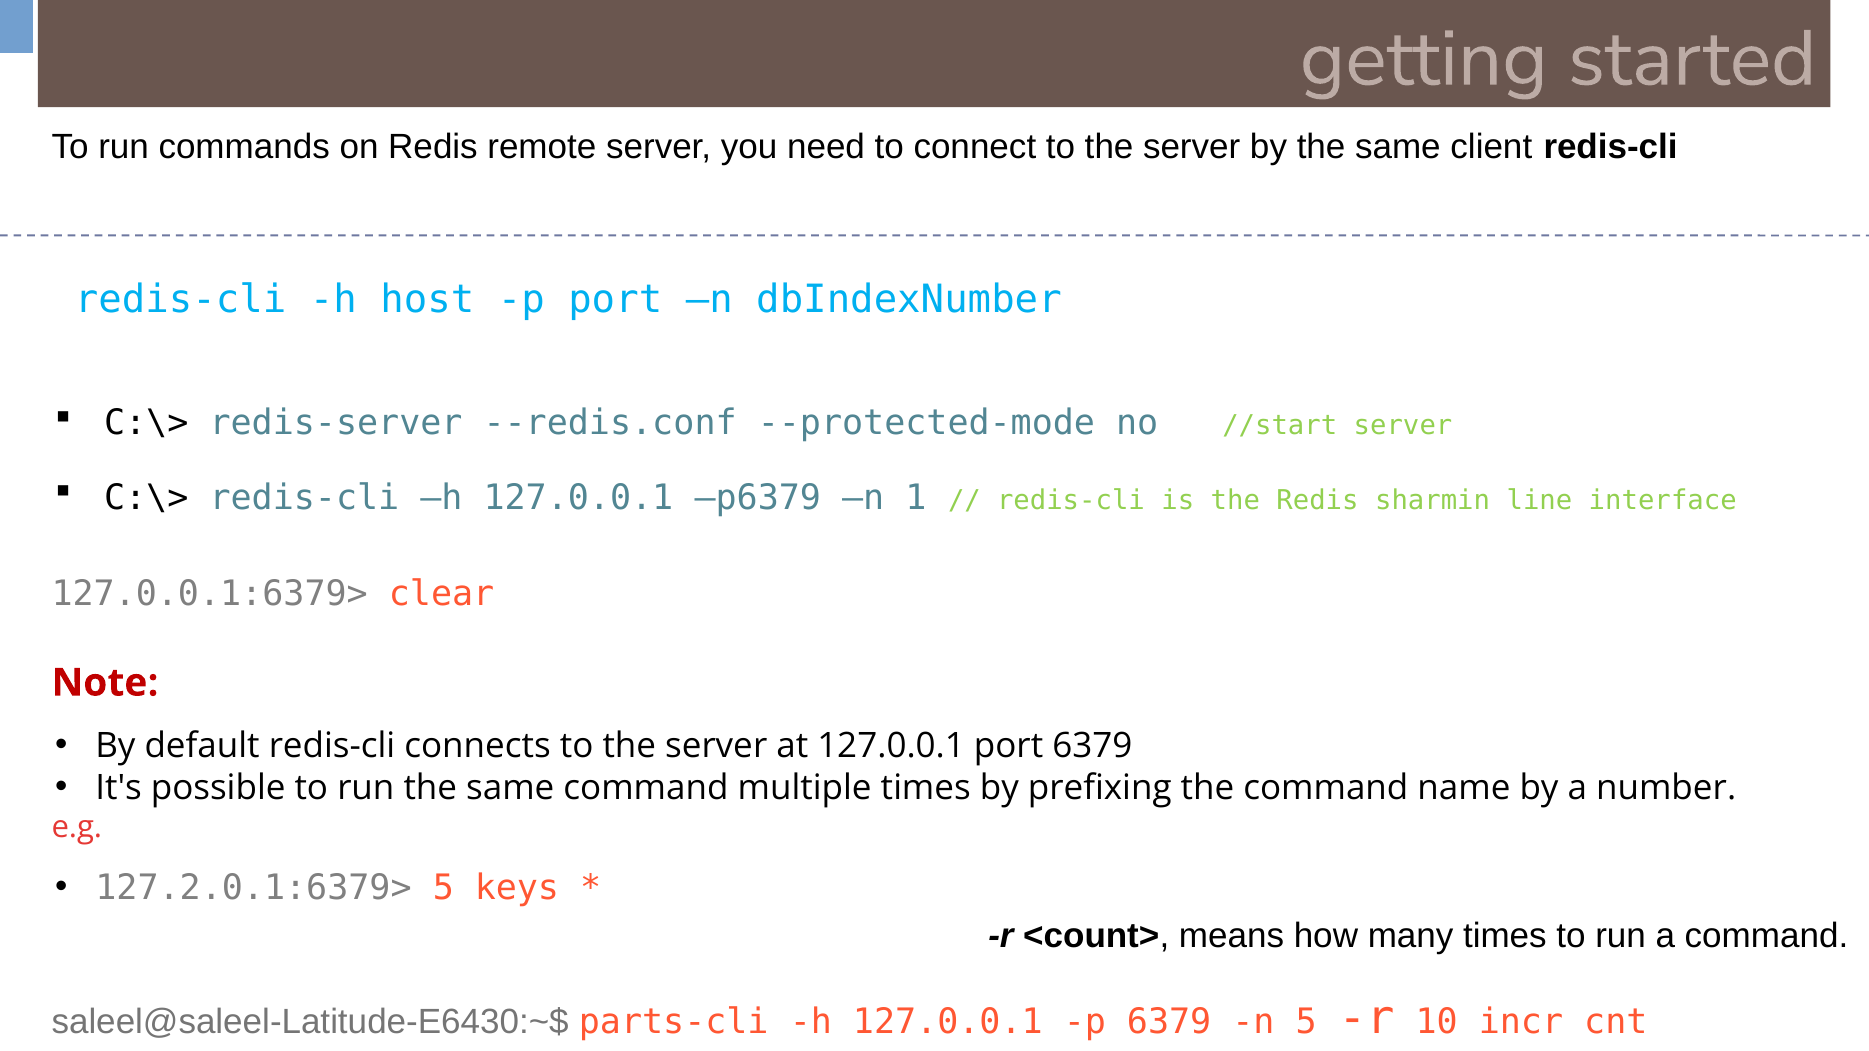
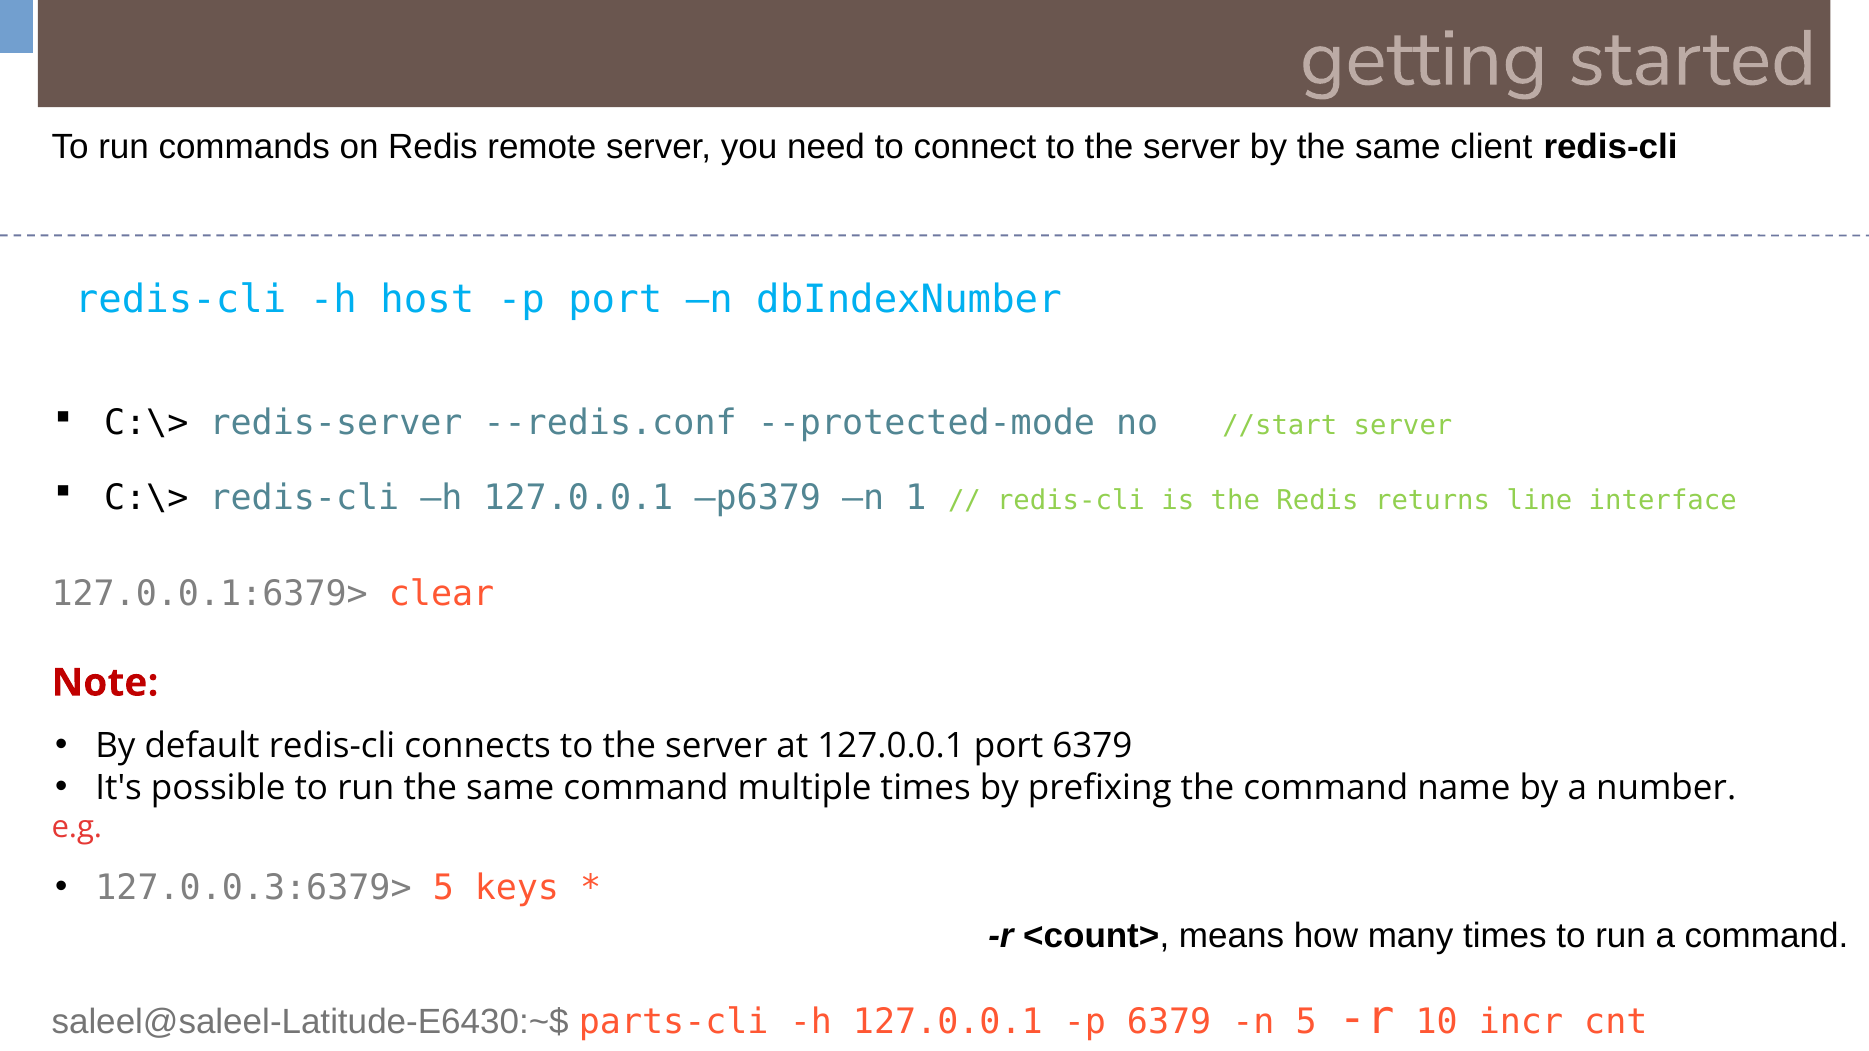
sharmin: sharmin -> returns
127.2.0.1:6379>: 127.2.0.1:6379> -> 127.0.0.3:6379>
